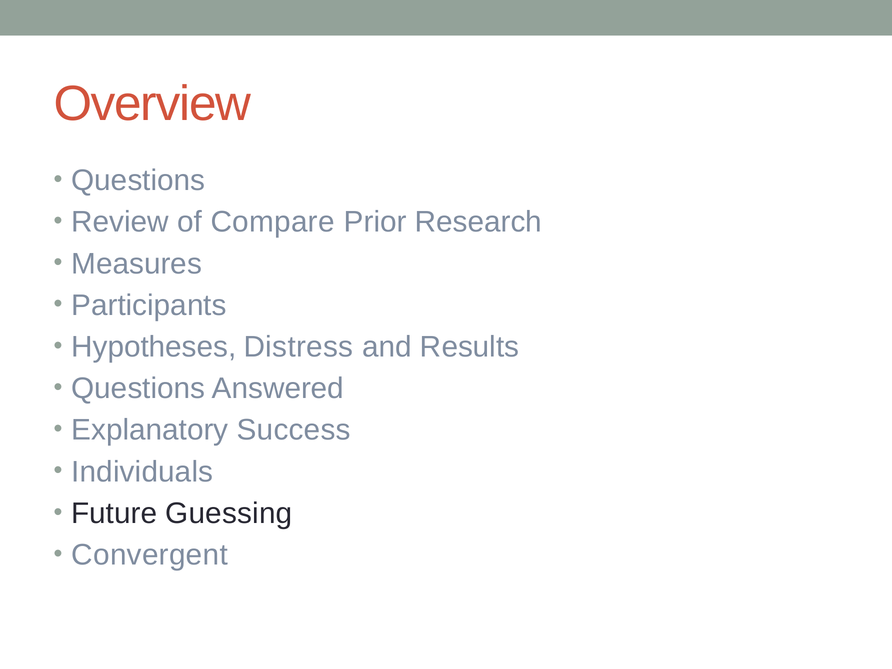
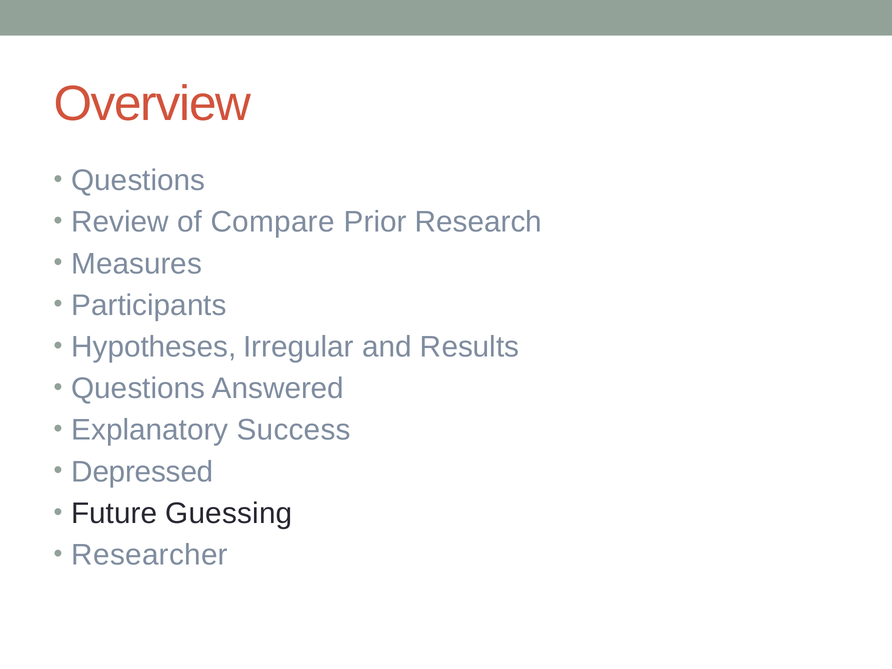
Distress: Distress -> Irregular
Individuals: Individuals -> Depressed
Convergent: Convergent -> Researcher
